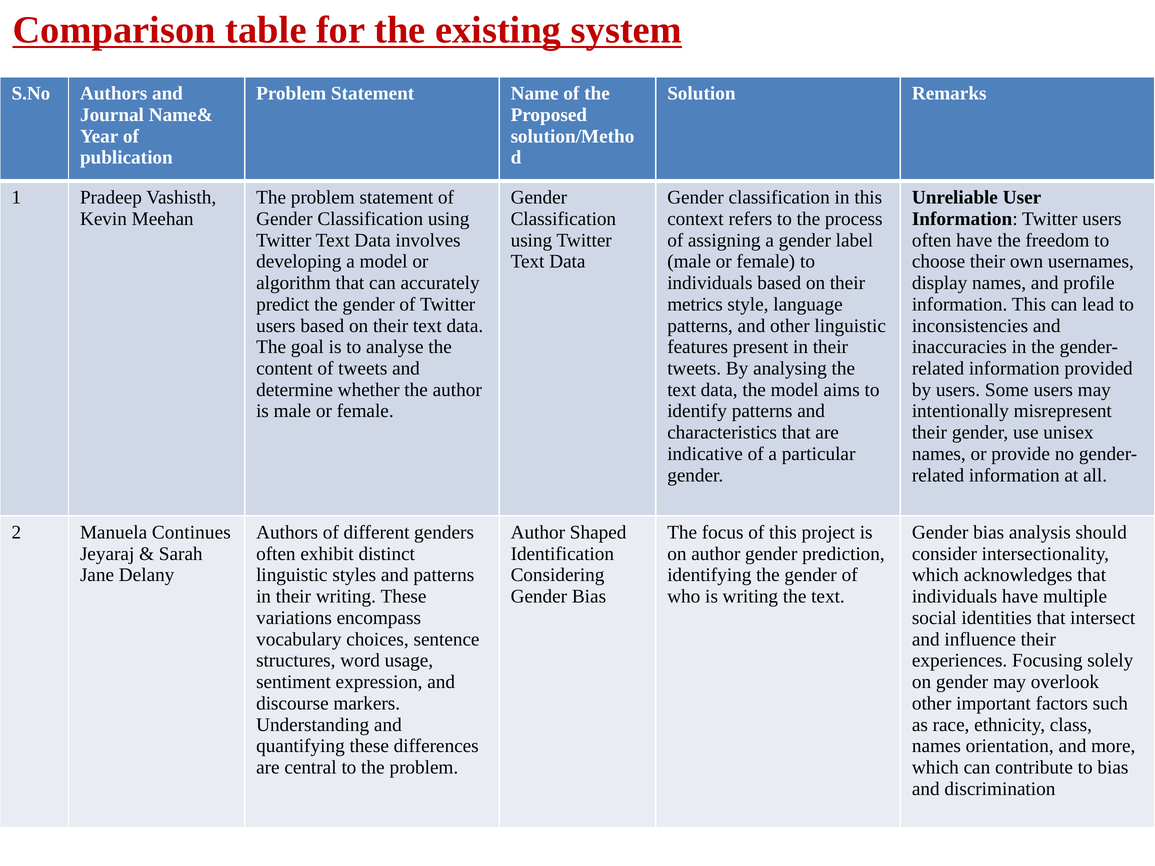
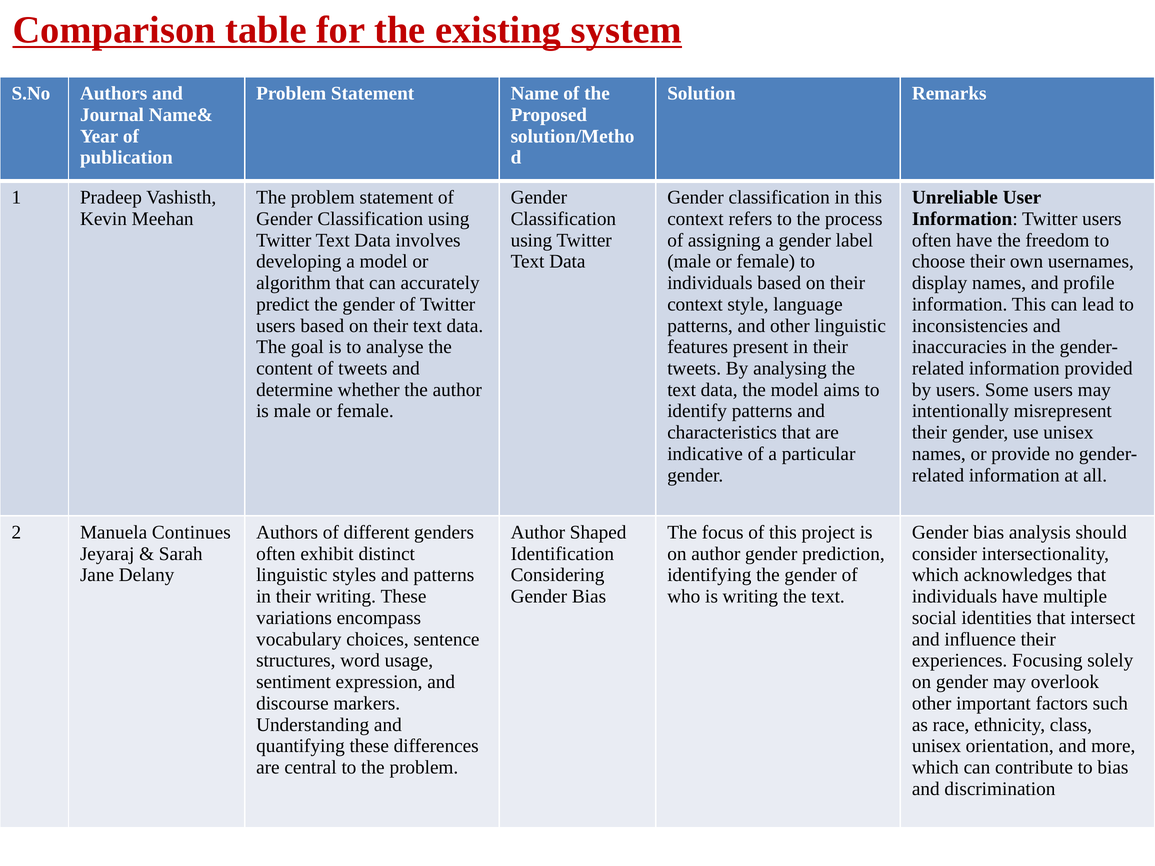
metrics at (695, 304): metrics -> context
names at (936, 746): names -> unisex
